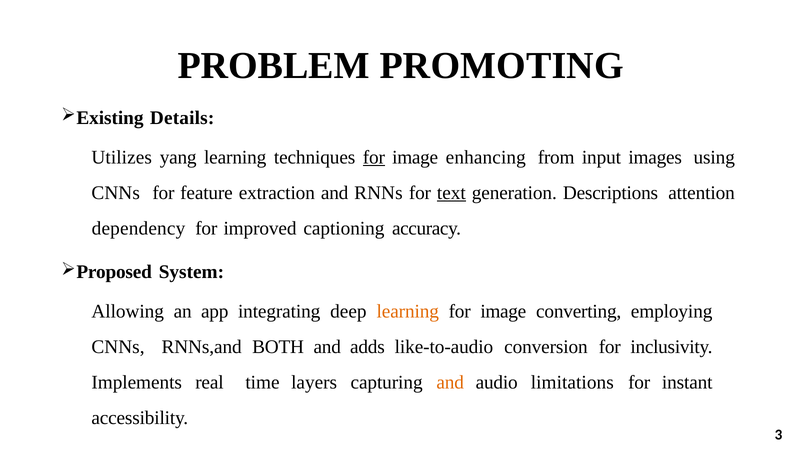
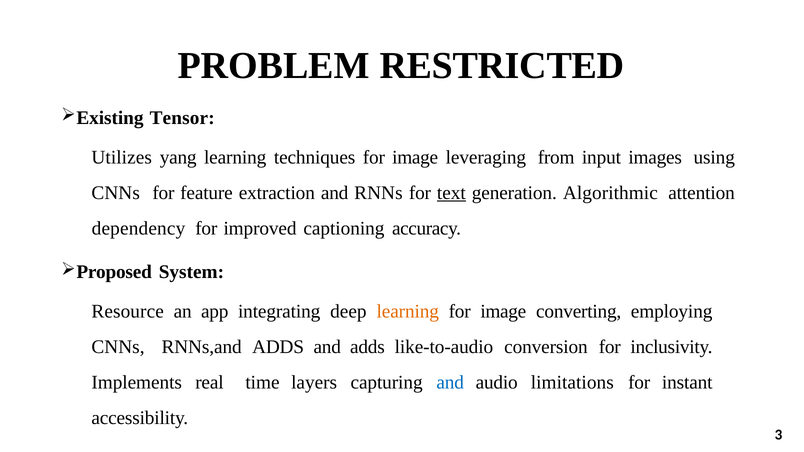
PROMOTING: PROMOTING -> RESTRICTED
Details: Details -> Tensor
for at (374, 157) underline: present -> none
enhancing: enhancing -> leveraging
Descriptions: Descriptions -> Algorithmic
Allowing: Allowing -> Resource
RNNs,and BOTH: BOTH -> ADDS
and at (450, 383) colour: orange -> blue
